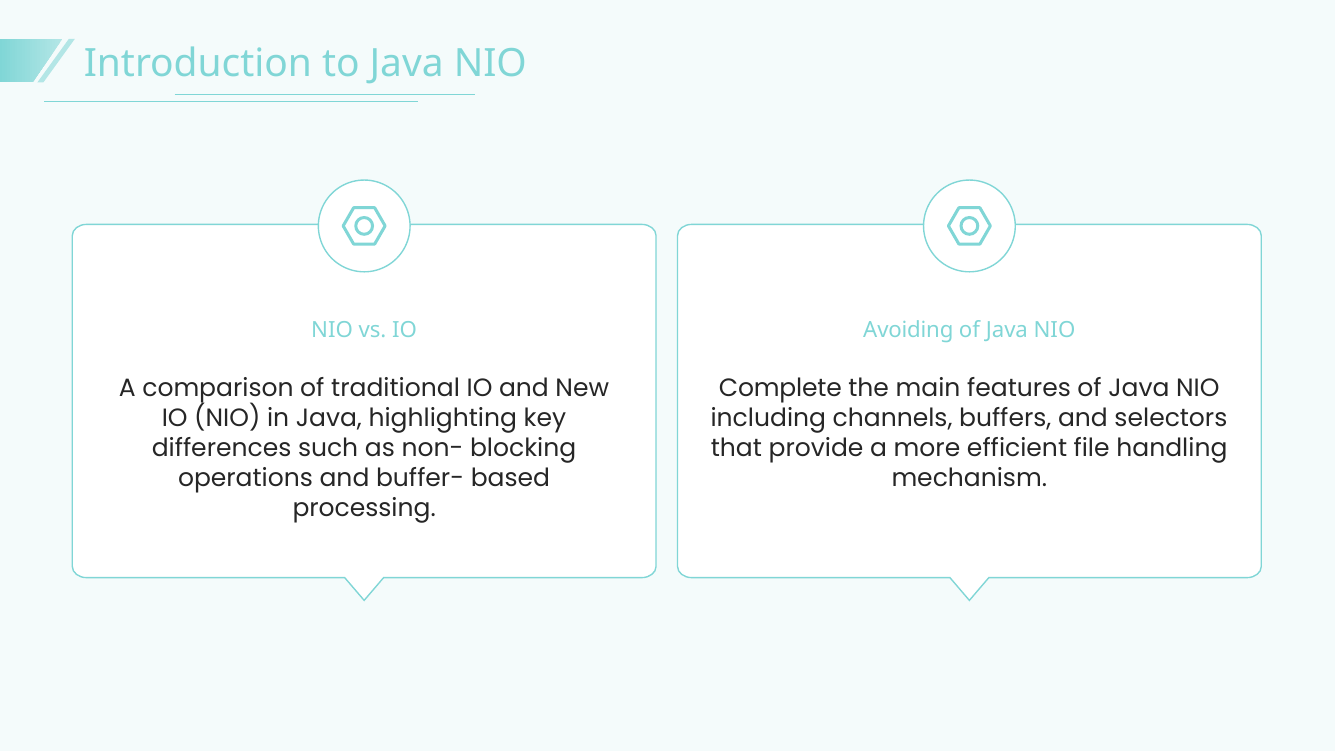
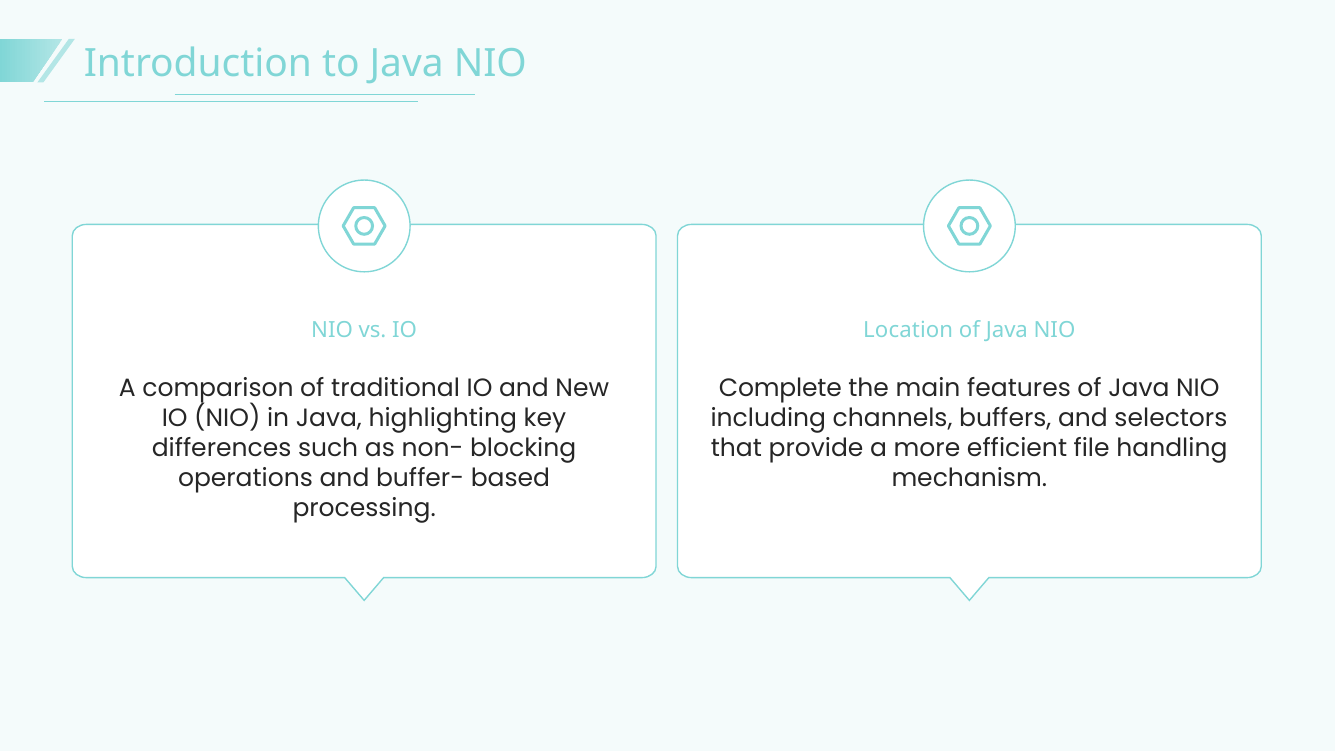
Avoiding: Avoiding -> Location
